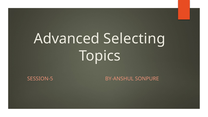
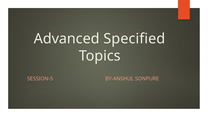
Selecting: Selecting -> Specified
